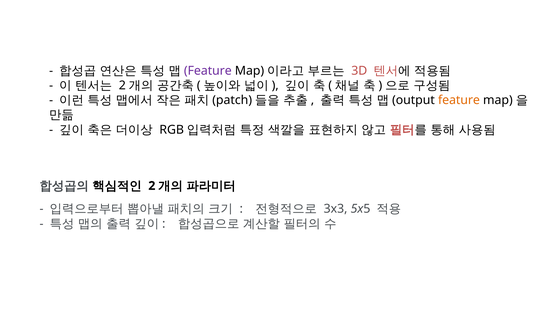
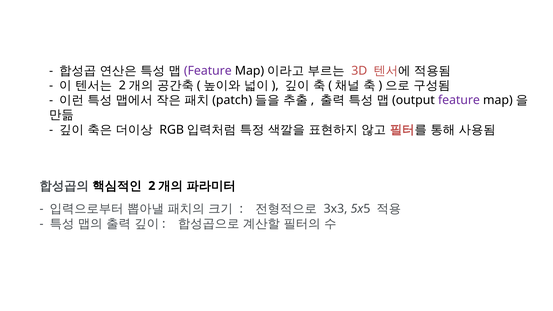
feature at (459, 100) colour: orange -> purple
